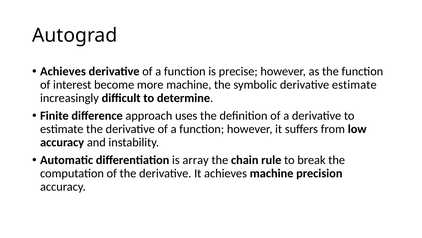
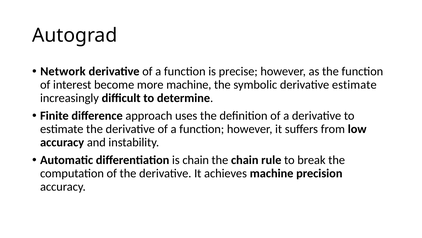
Achieves at (63, 71): Achieves -> Network
is array: array -> chain
